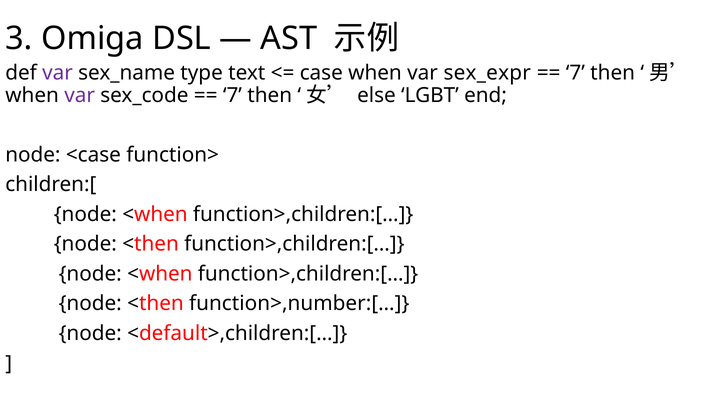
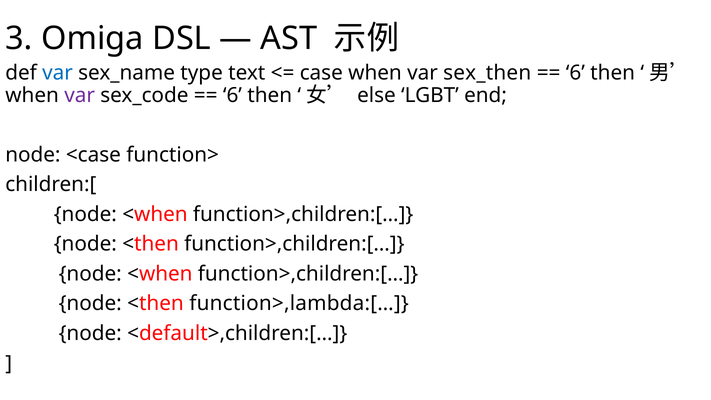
var at (58, 73) colour: purple -> blue
sex_expr: sex_expr -> sex_then
7 at (575, 73): 7 -> 6
7 at (232, 95): 7 -> 6
function>,number:[…: function>,number:[… -> function>,lambda:[…
